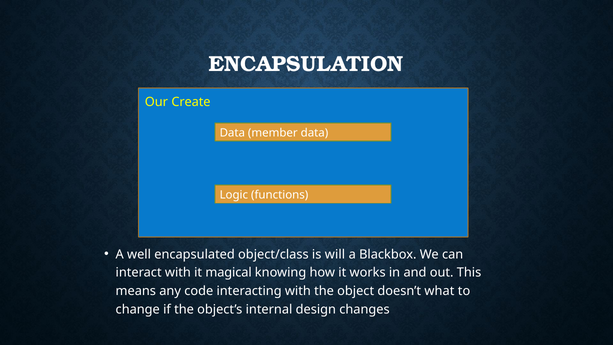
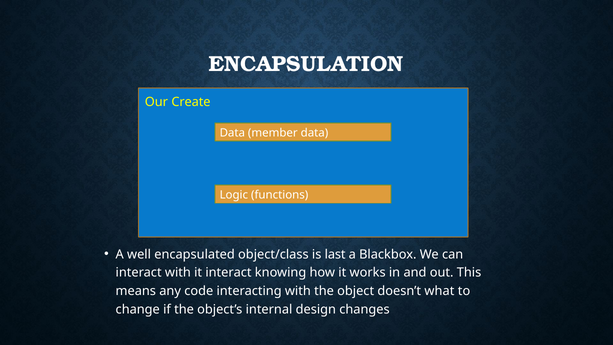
will: will -> last
it magical: magical -> interact
